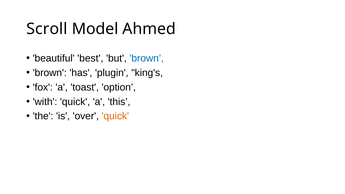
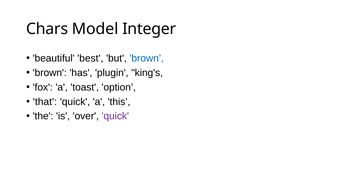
Scroll: Scroll -> Chars
Ahmed: Ahmed -> Integer
with: with -> that
quick at (115, 116) colour: orange -> purple
